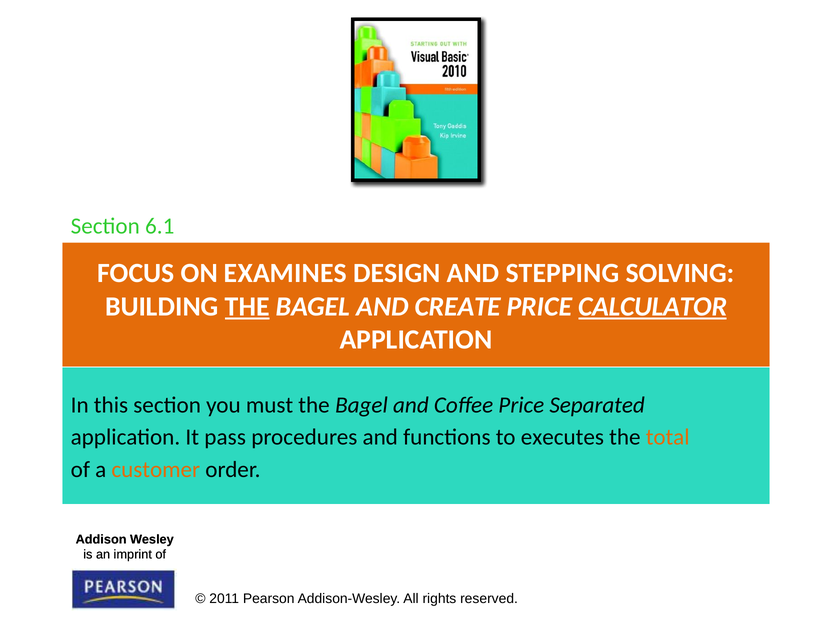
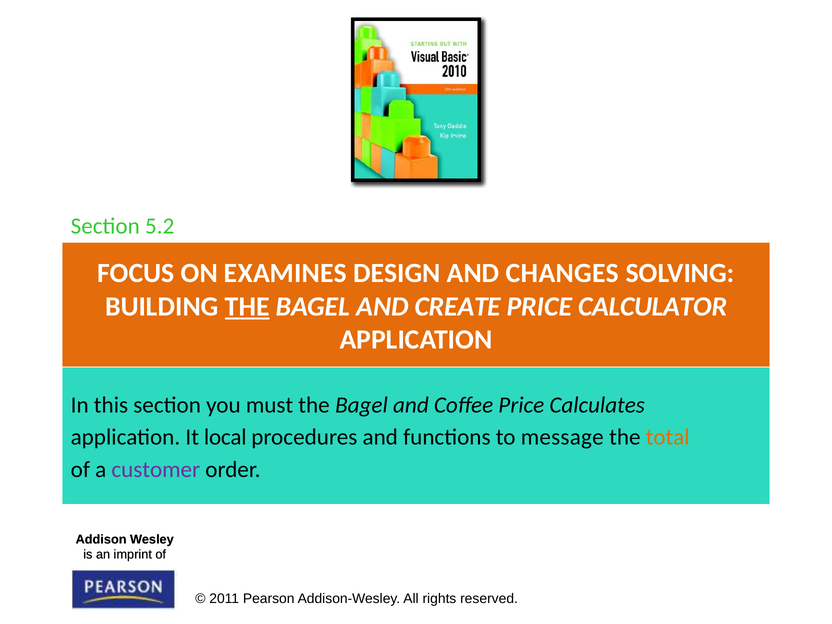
6.1: 6.1 -> 5.2
STEPPING: STEPPING -> CHANGES
CALCULATOR underline: present -> none
Separated: Separated -> Calculates
pass: pass -> local
executes: executes -> message
customer colour: orange -> purple
